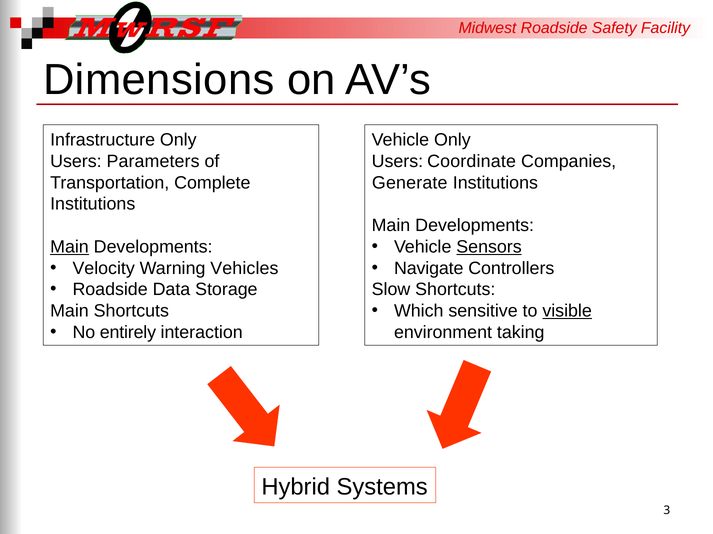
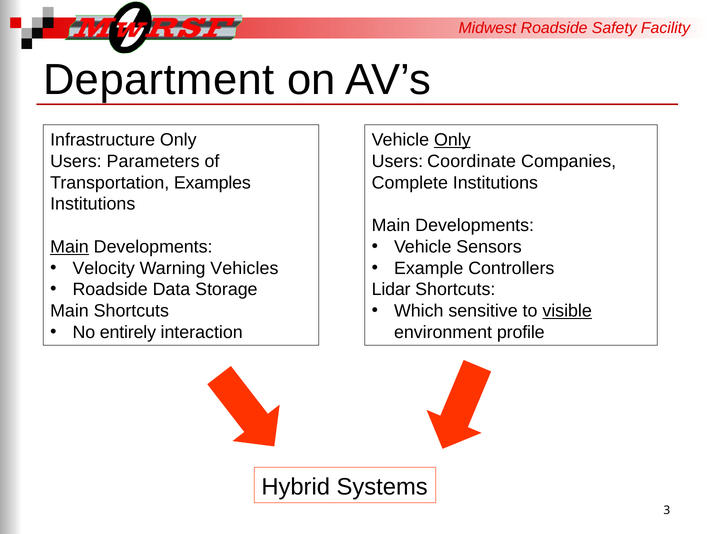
Dimensions: Dimensions -> Department
Only at (452, 140) underline: none -> present
Complete: Complete -> Examples
Generate: Generate -> Complete
Sensors underline: present -> none
Navigate: Navigate -> Example
Slow: Slow -> Lidar
taking: taking -> profile
